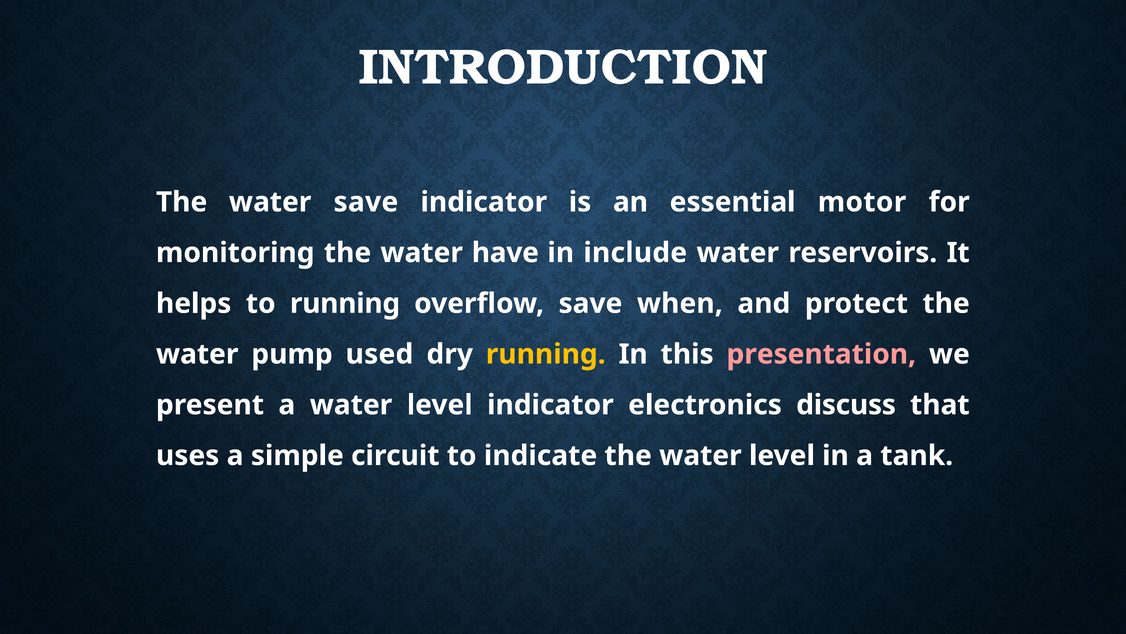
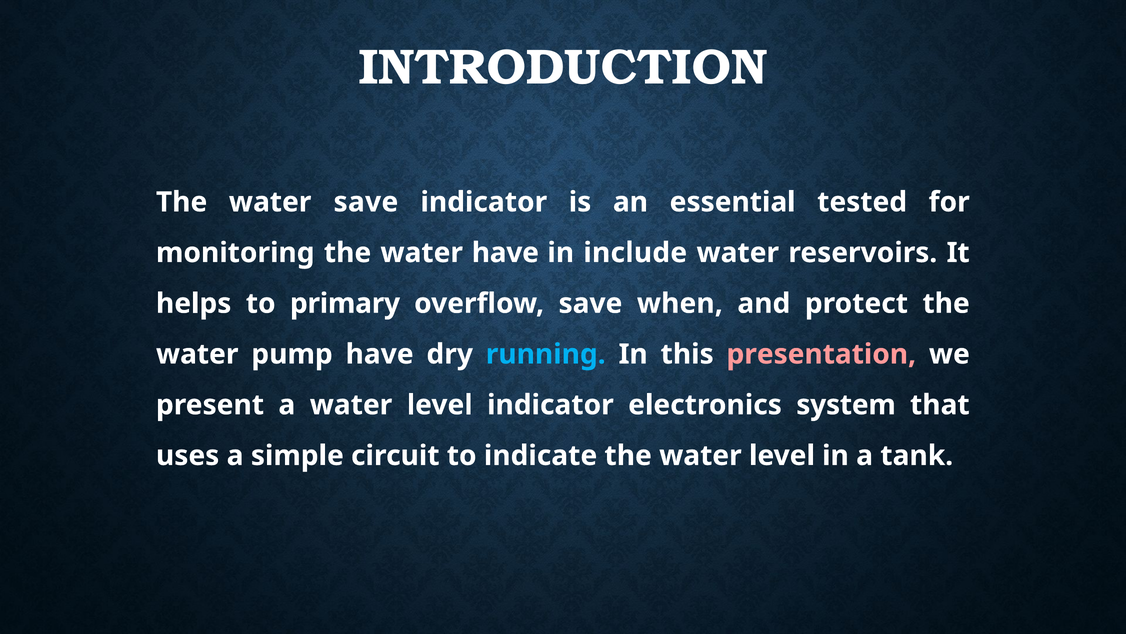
motor: motor -> tested
to running: running -> primary
pump used: used -> have
running at (546, 354) colour: yellow -> light blue
discuss: discuss -> system
